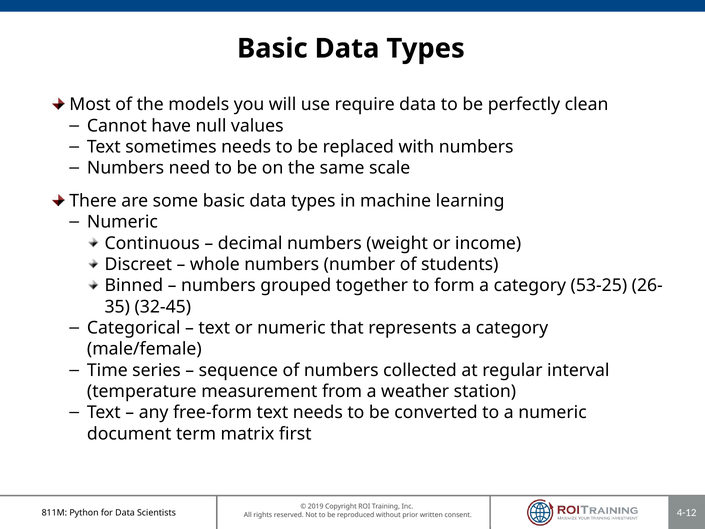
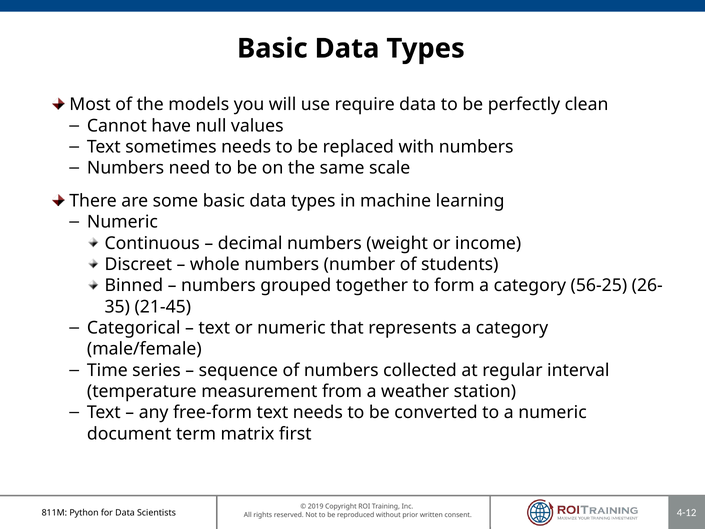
53-25: 53-25 -> 56-25
32-45: 32-45 -> 21-45
